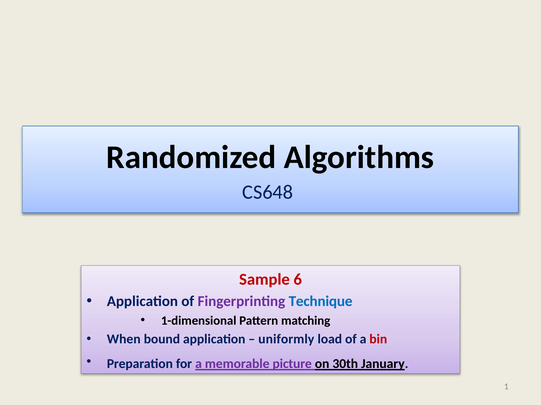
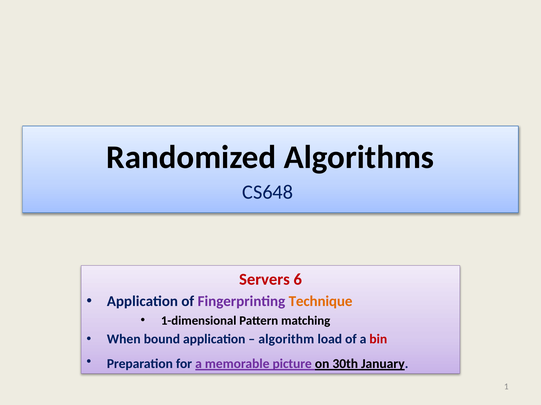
Sample: Sample -> Servers
Technique colour: blue -> orange
uniformly: uniformly -> algorithm
